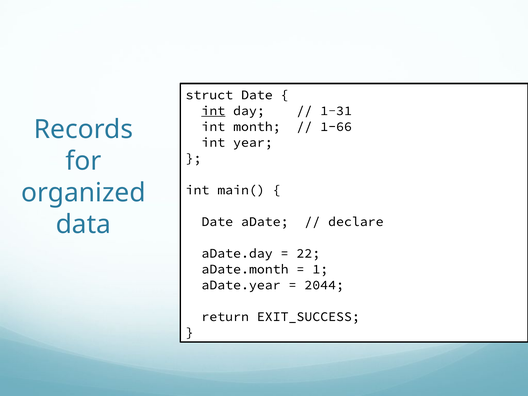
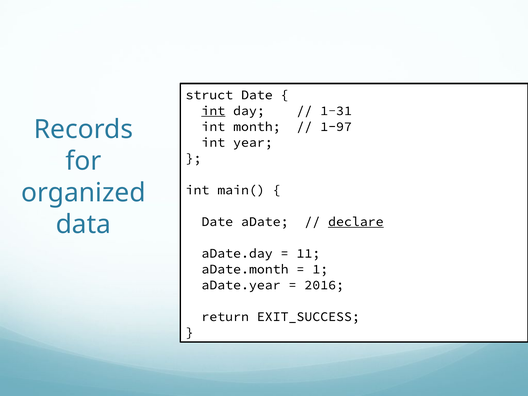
1-66: 1-66 -> 1-97
declare underline: none -> present
22: 22 -> 11
2044: 2044 -> 2016
